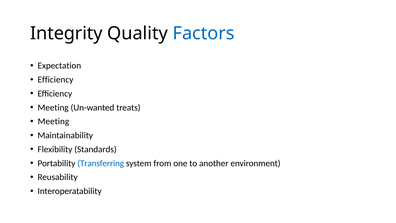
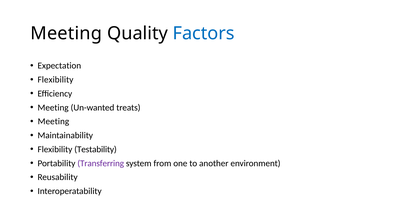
Integrity at (66, 33): Integrity -> Meeting
Efficiency at (56, 80): Efficiency -> Flexibility
Standards: Standards -> Testability
Transferring colour: blue -> purple
